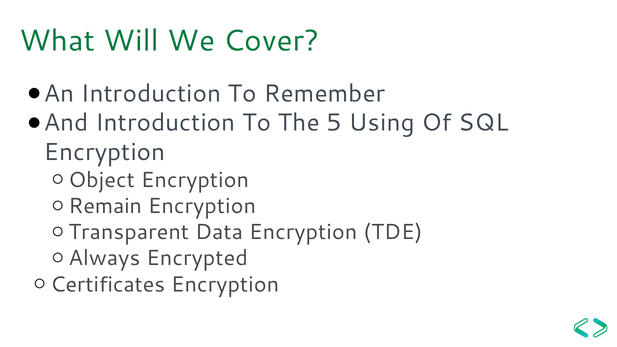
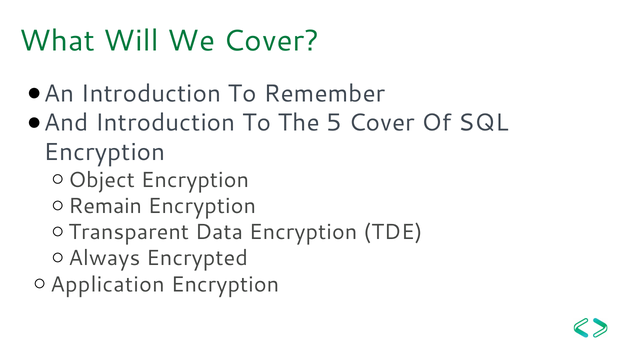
5 Using: Using -> Cover
Certificates: Certificates -> Application
